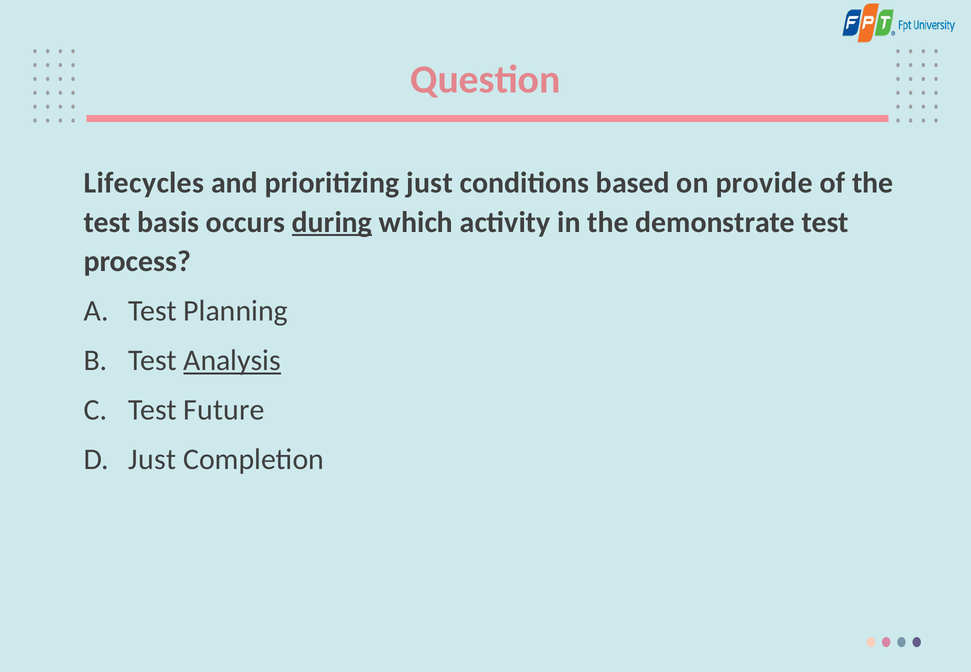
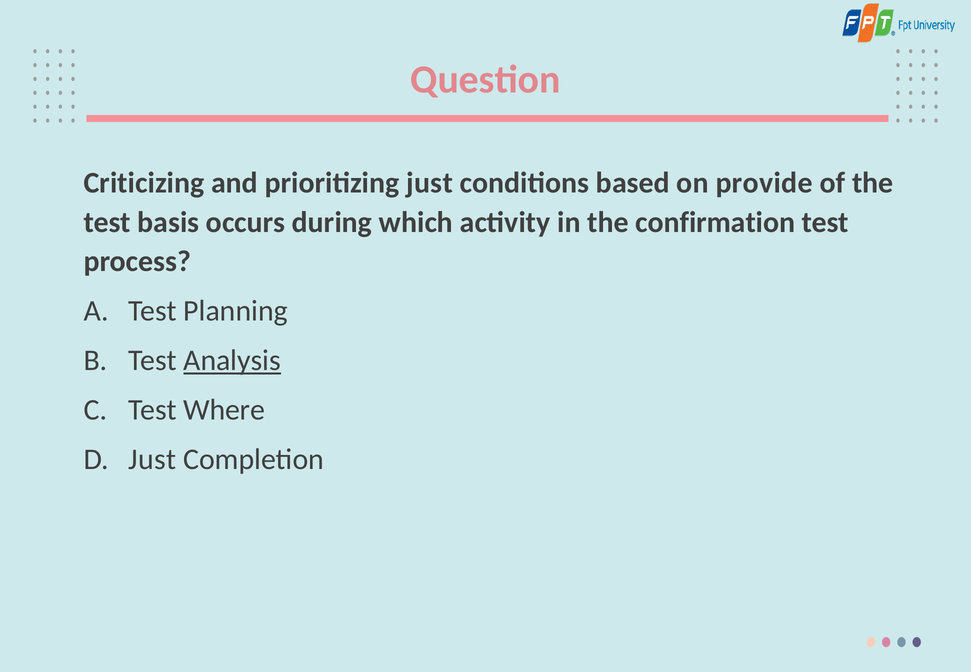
Lifecycles: Lifecycles -> Criticizing
during underline: present -> none
demonstrate: demonstrate -> confirmation
Future: Future -> Where
